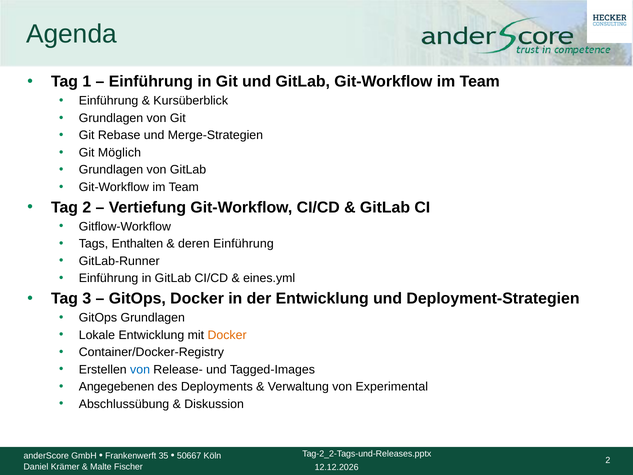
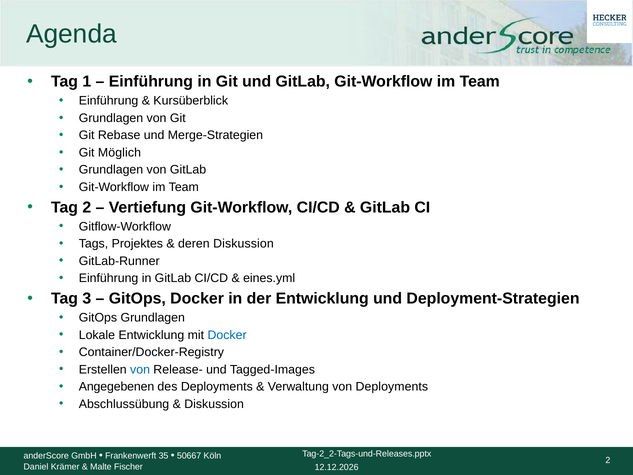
Enthalten: Enthalten -> Projektes
deren Einführung: Einführung -> Diskussion
Docker at (227, 335) colour: orange -> blue
von Experimental: Experimental -> Deployments
